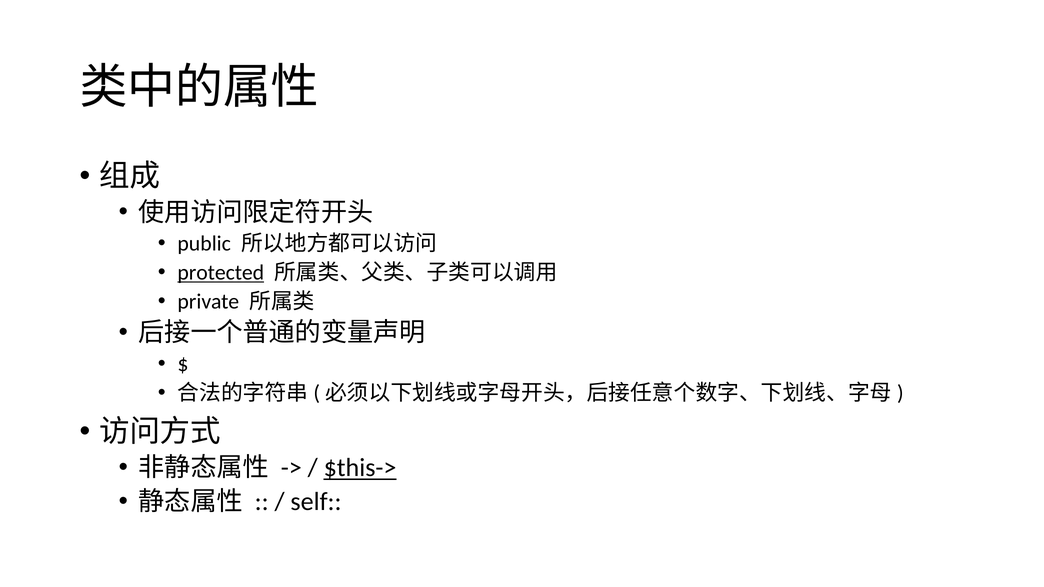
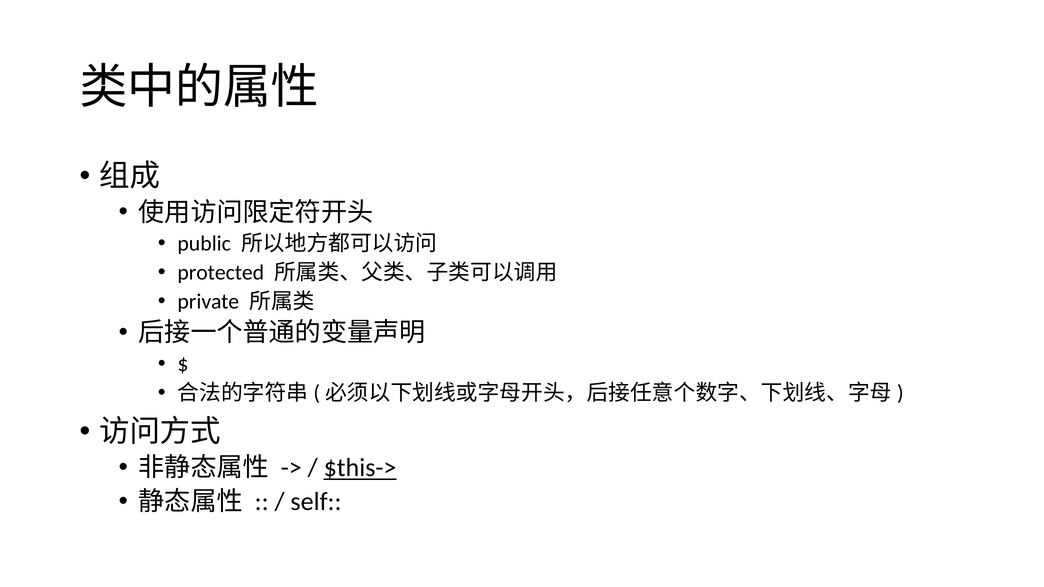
protected underline: present -> none
